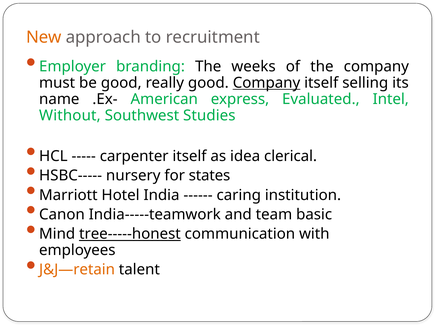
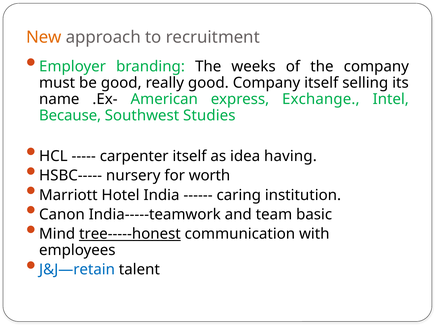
Company at (267, 83) underline: present -> none
Evaluated: Evaluated -> Exchange
Without: Without -> Because
clerical: clerical -> having
states: states -> worth
J&J—retain colour: orange -> blue
